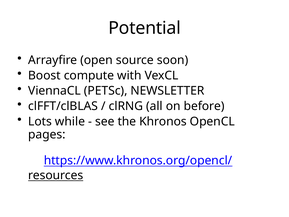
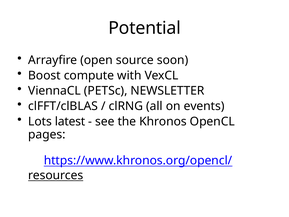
before: before -> events
while: while -> latest
